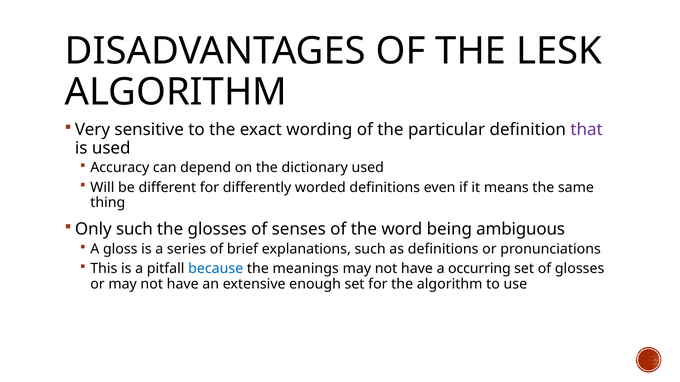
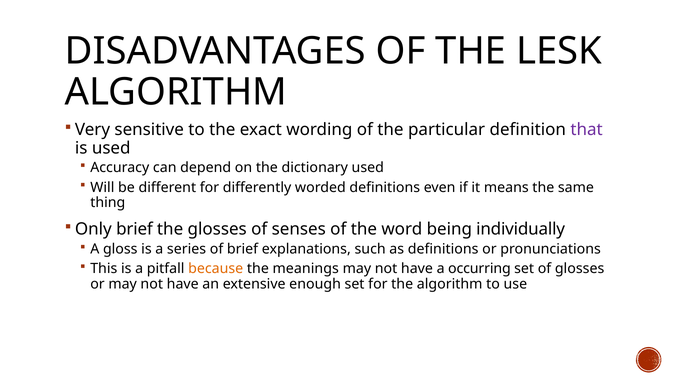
Only such: such -> brief
ambiguous: ambiguous -> individually
because colour: blue -> orange
